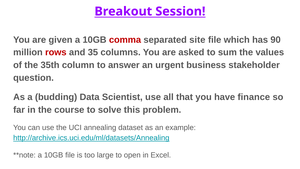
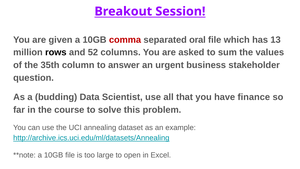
site: site -> oral
90: 90 -> 13
rows colour: red -> black
35: 35 -> 52
